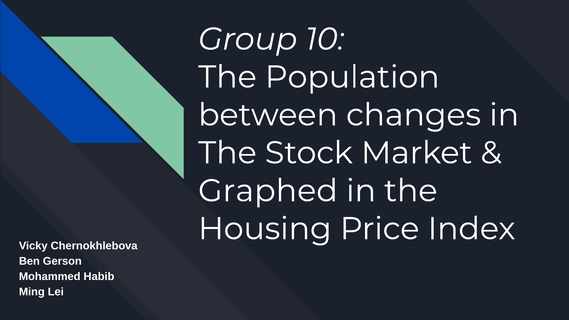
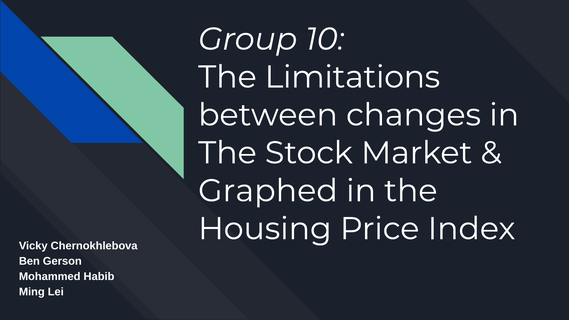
Population: Population -> Limitations
